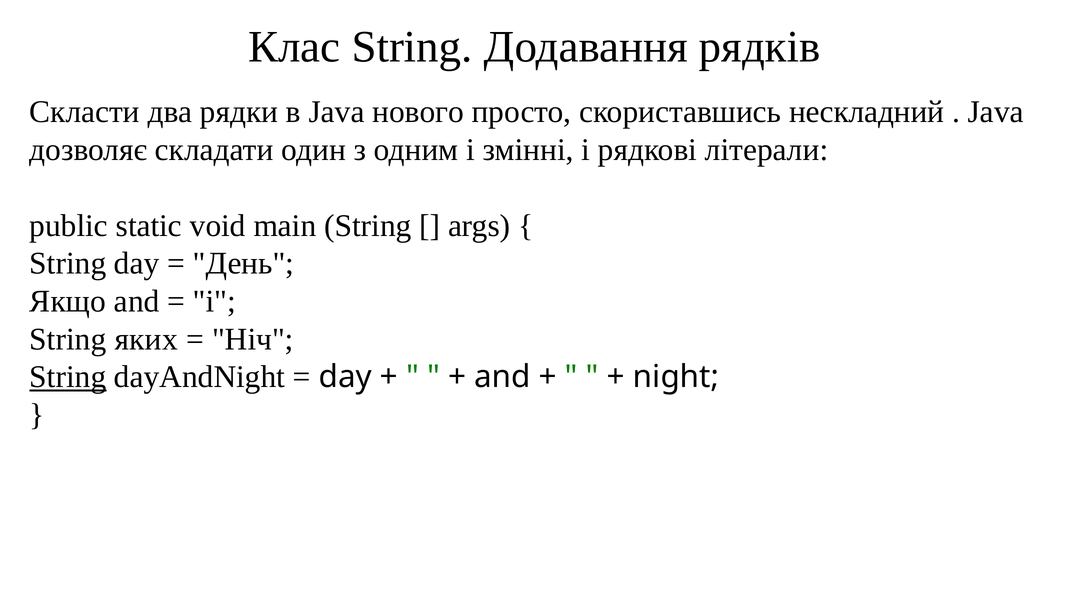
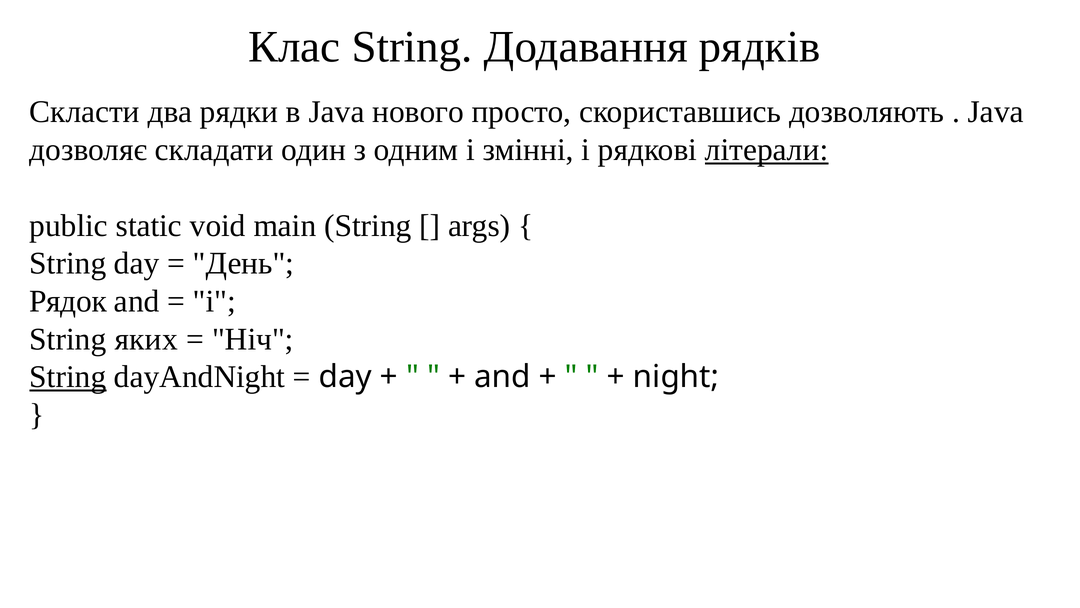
нескладний: нескладний -> дозволяють
літерали underline: none -> present
Якщо: Якщо -> Рядок
